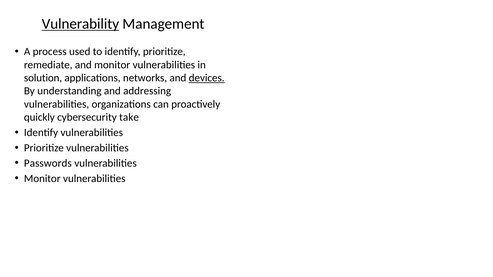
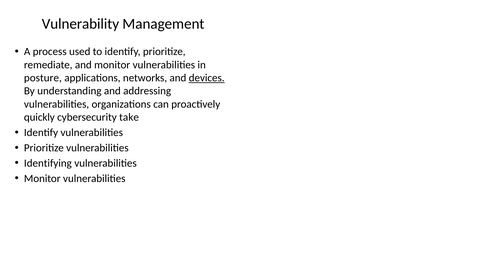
Vulnerability underline: present -> none
solution: solution -> posture
Passwords: Passwords -> Identifying
